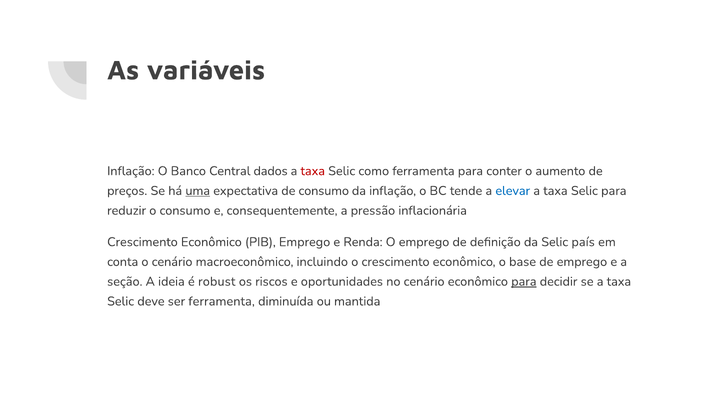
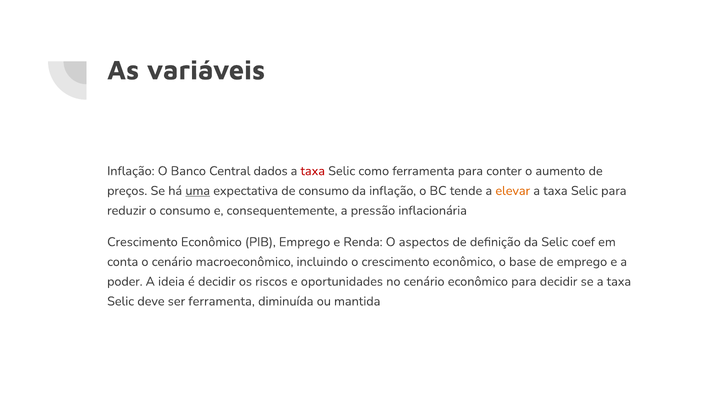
elevar colour: blue -> orange
O emprego: emprego -> aspectos
país: país -> coef
seção: seção -> poder
é robust: robust -> decidir
para at (524, 281) underline: present -> none
